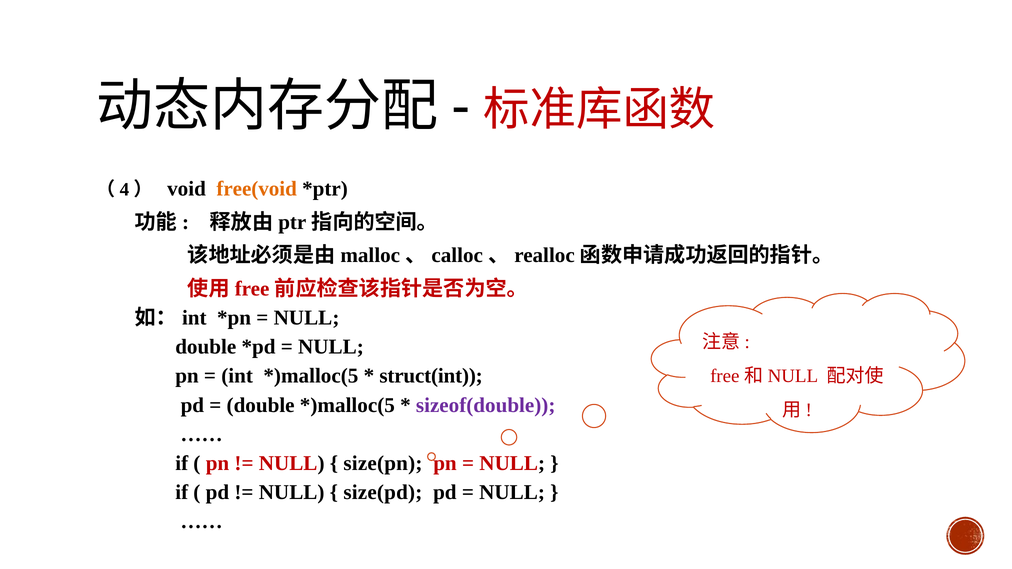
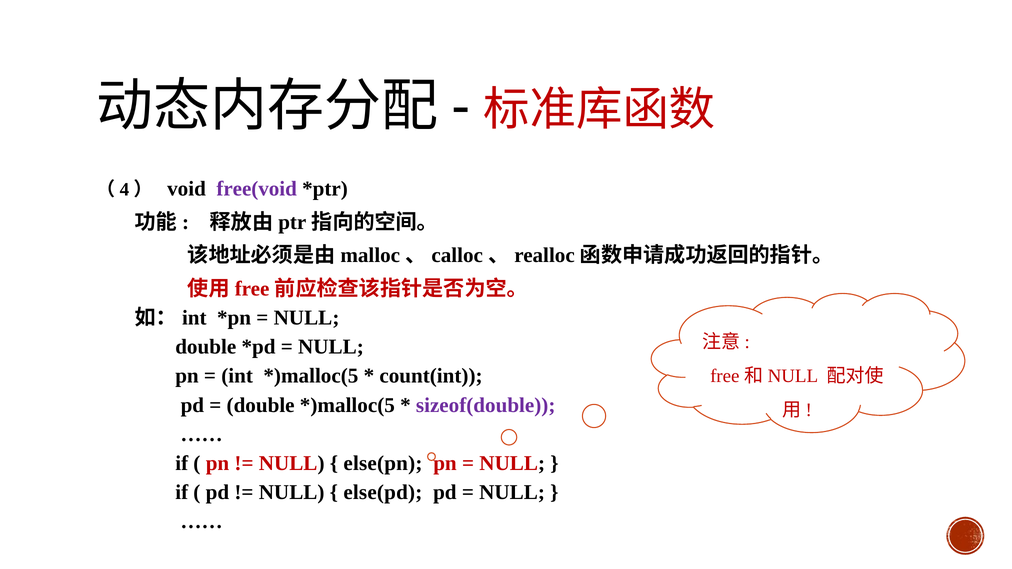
free(void colour: orange -> purple
struct(int: struct(int -> count(int
size(pn: size(pn -> else(pn
size(pd: size(pd -> else(pd
